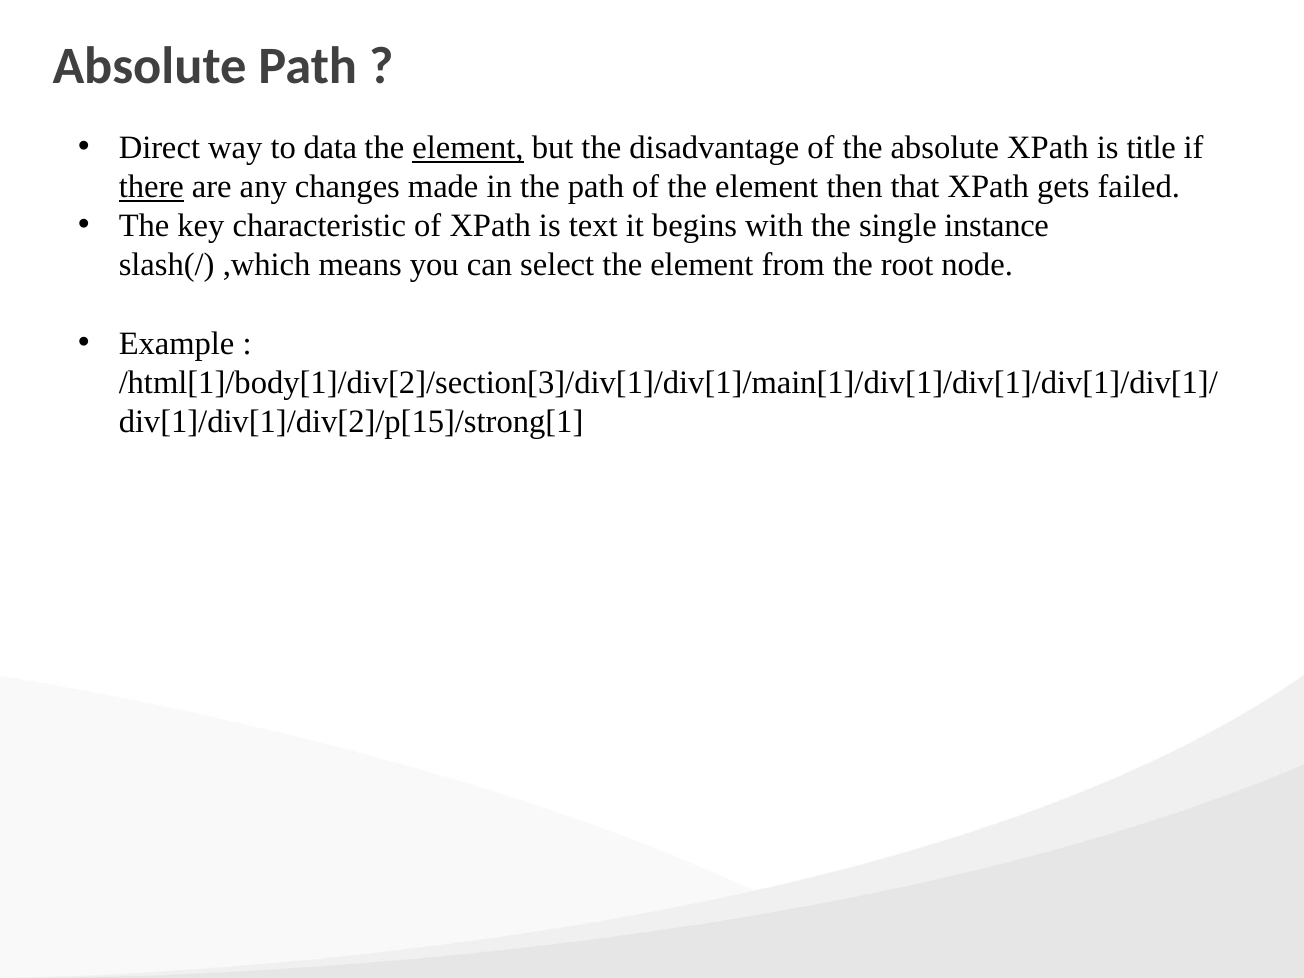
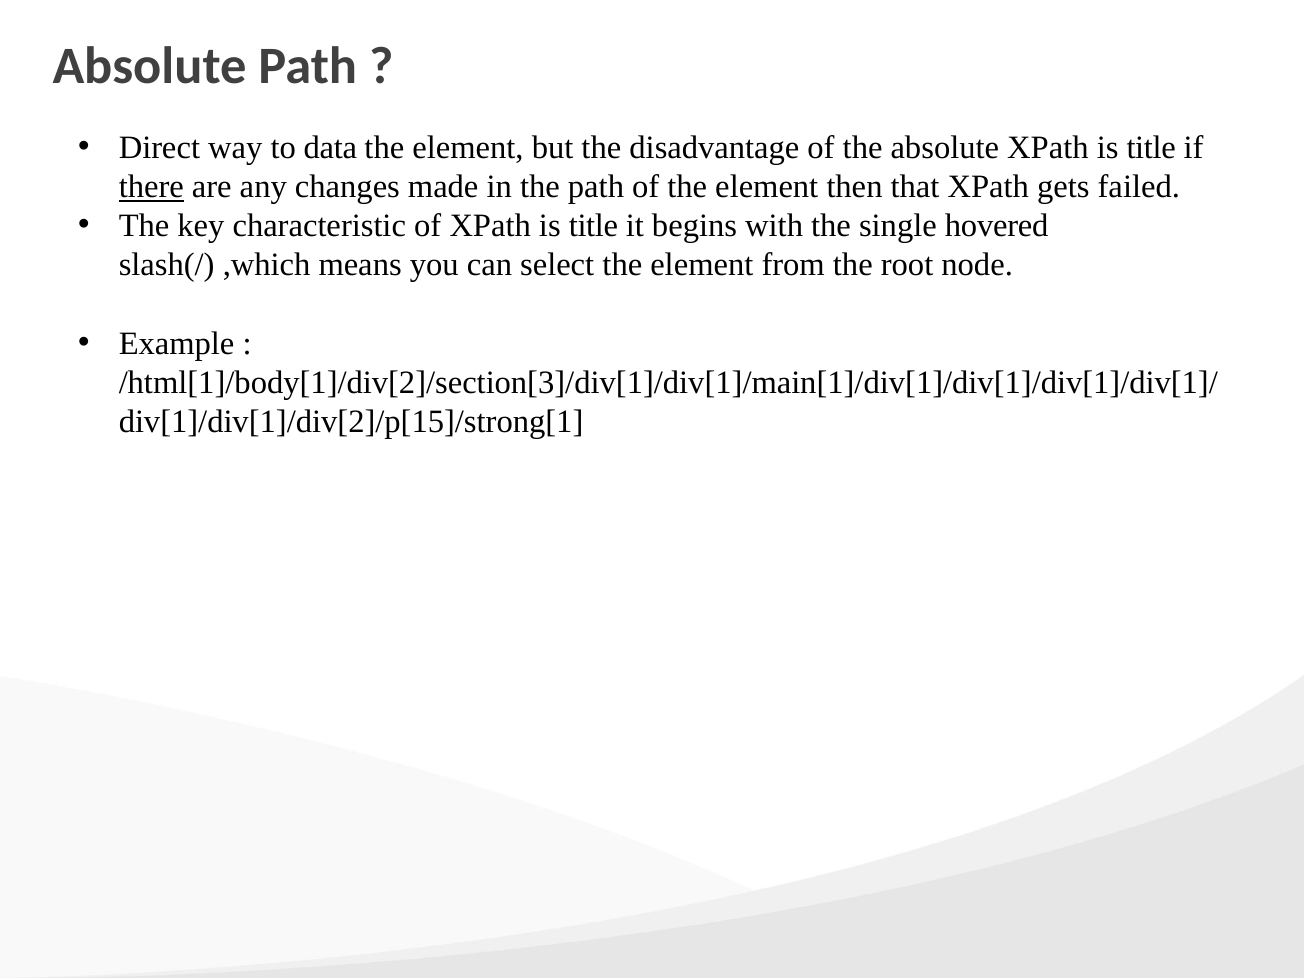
element at (468, 148) underline: present -> none
of XPath is text: text -> title
instance: instance -> hovered
